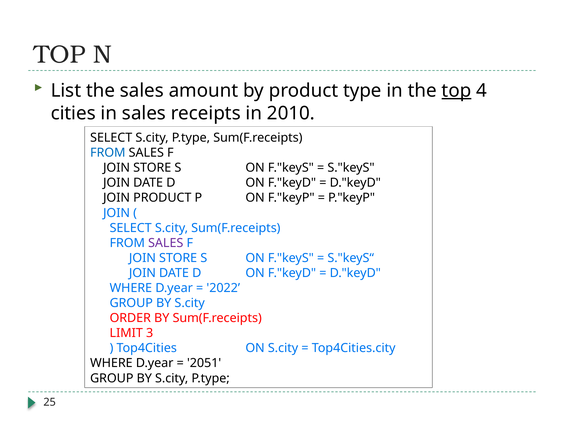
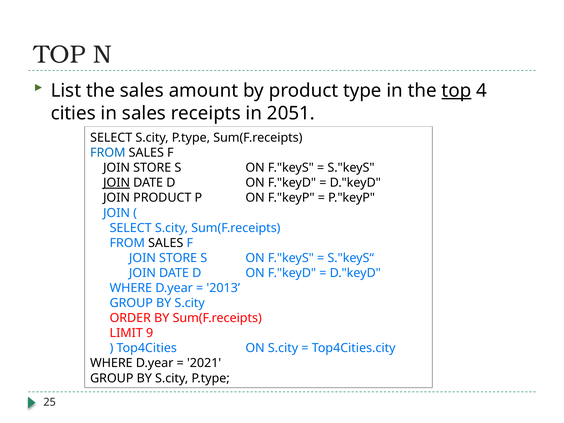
2010: 2010 -> 2051
JOIN at (117, 183) underline: none -> present
SALES at (166, 243) colour: purple -> black
2022: 2022 -> 2013
3: 3 -> 9
2051: 2051 -> 2021
